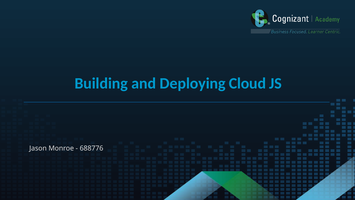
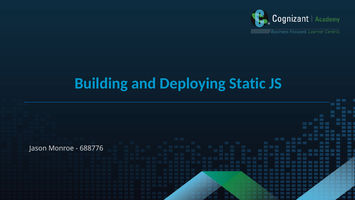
Cloud: Cloud -> Static
